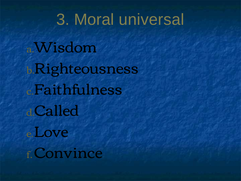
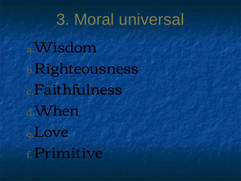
Called: Called -> When
Convince: Convince -> Primitive
